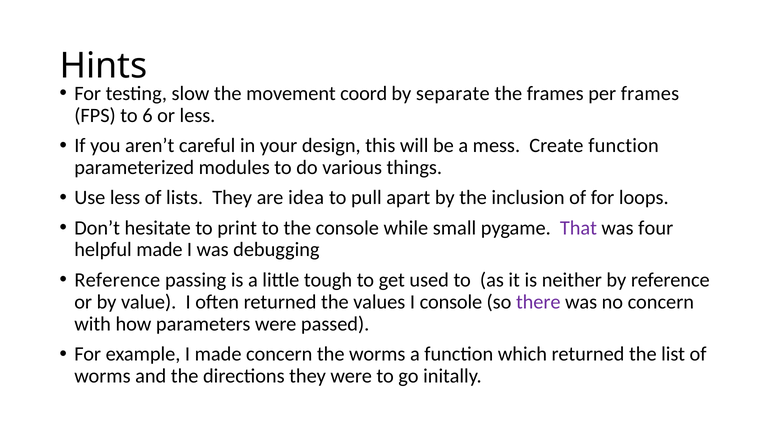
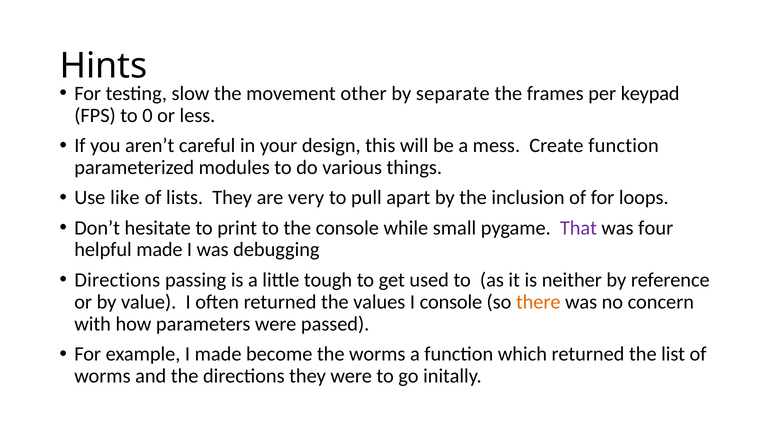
coord: coord -> other
per frames: frames -> keypad
6: 6 -> 0
Use less: less -> like
idea: idea -> very
Reference at (117, 280): Reference -> Directions
there colour: purple -> orange
made concern: concern -> become
